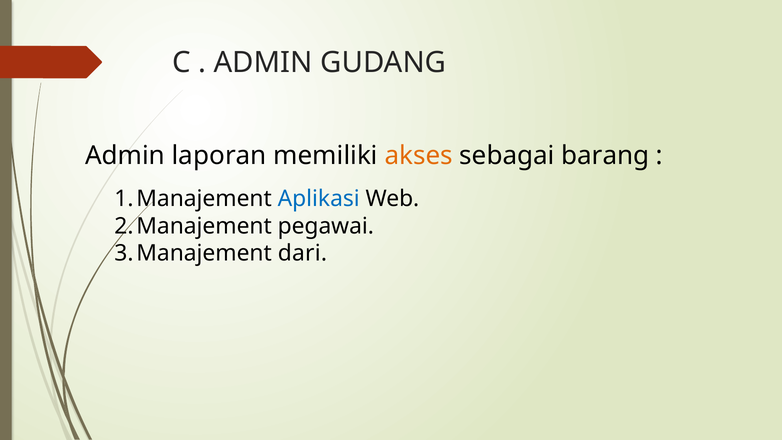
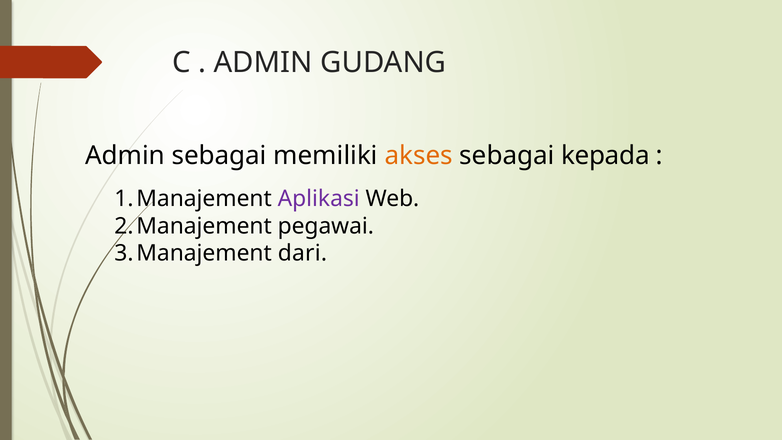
Admin laporan: laporan -> sebagai
barang: barang -> kepada
Aplikasi colour: blue -> purple
